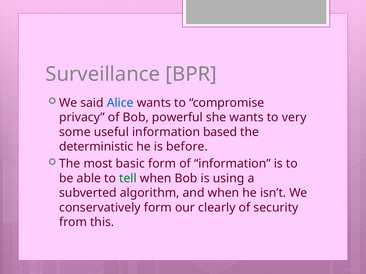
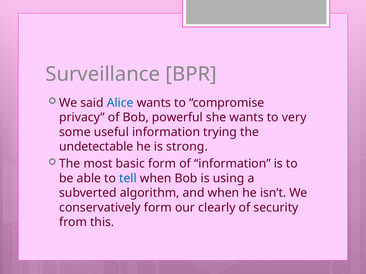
based: based -> trying
deterministic: deterministic -> undetectable
before: before -> strong
tell colour: green -> blue
